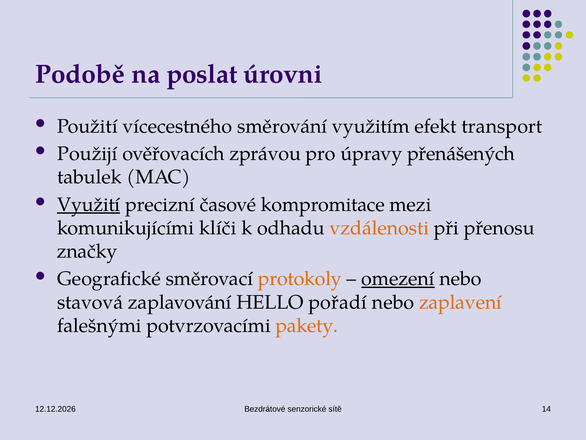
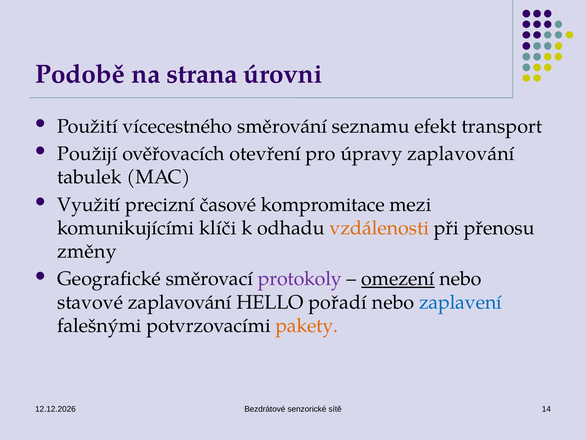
poslat: poslat -> strana
využitím: využitím -> seznamu
zprávou: zprávou -> otevření
úpravy přenášených: přenášených -> zaplavování
Využití underline: present -> none
značky: značky -> změny
protokoly colour: orange -> purple
stavová: stavová -> stavové
zaplavení colour: orange -> blue
